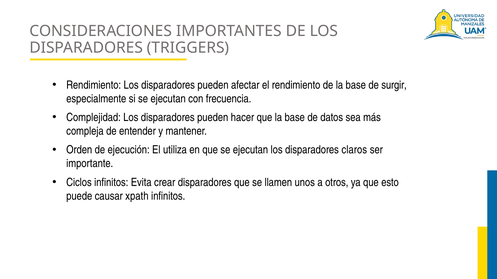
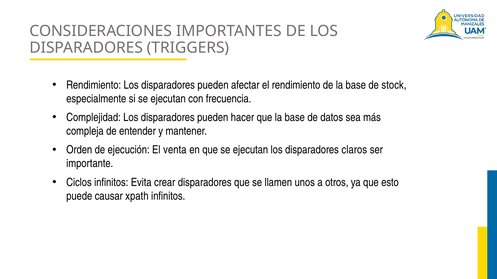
surgir: surgir -> stock
utiliza: utiliza -> venta
